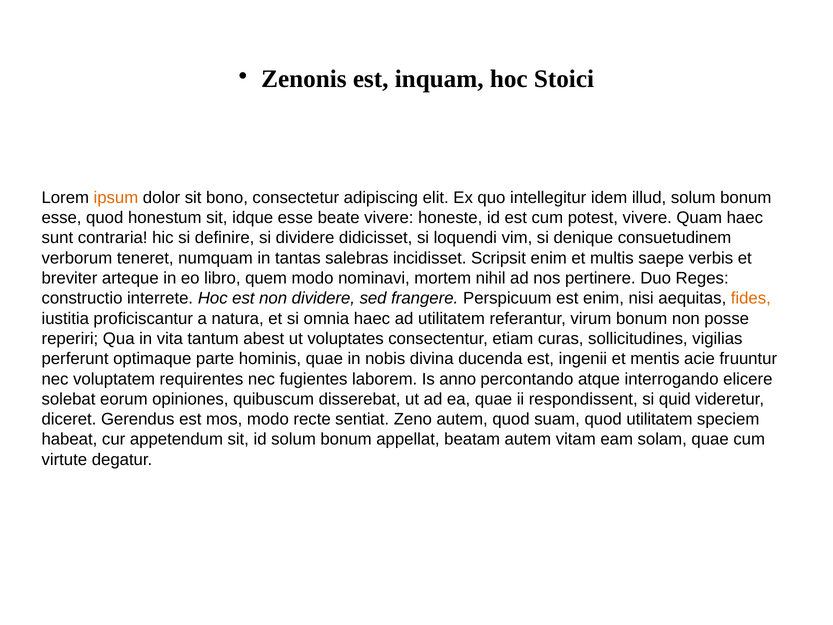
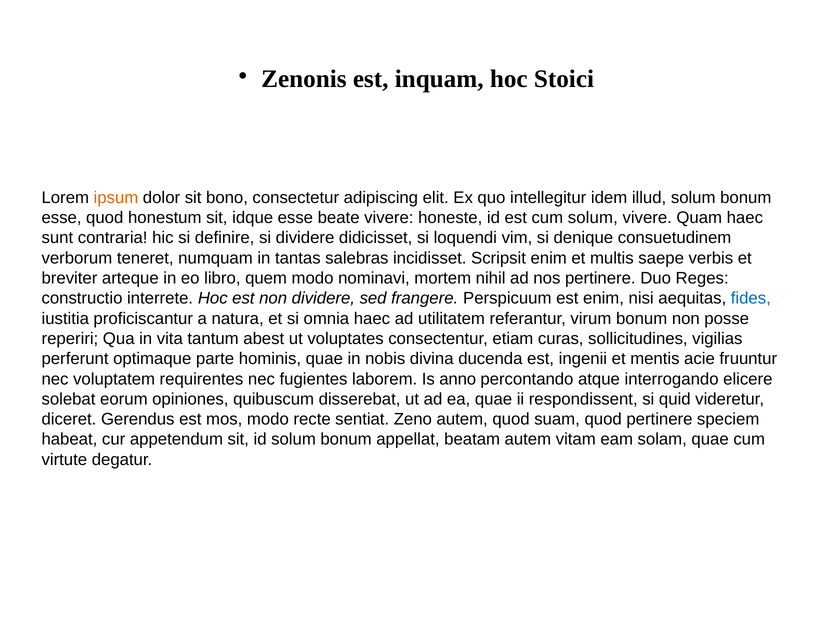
cum potest: potest -> solum
fides colour: orange -> blue
quod utilitatem: utilitatem -> pertinere
